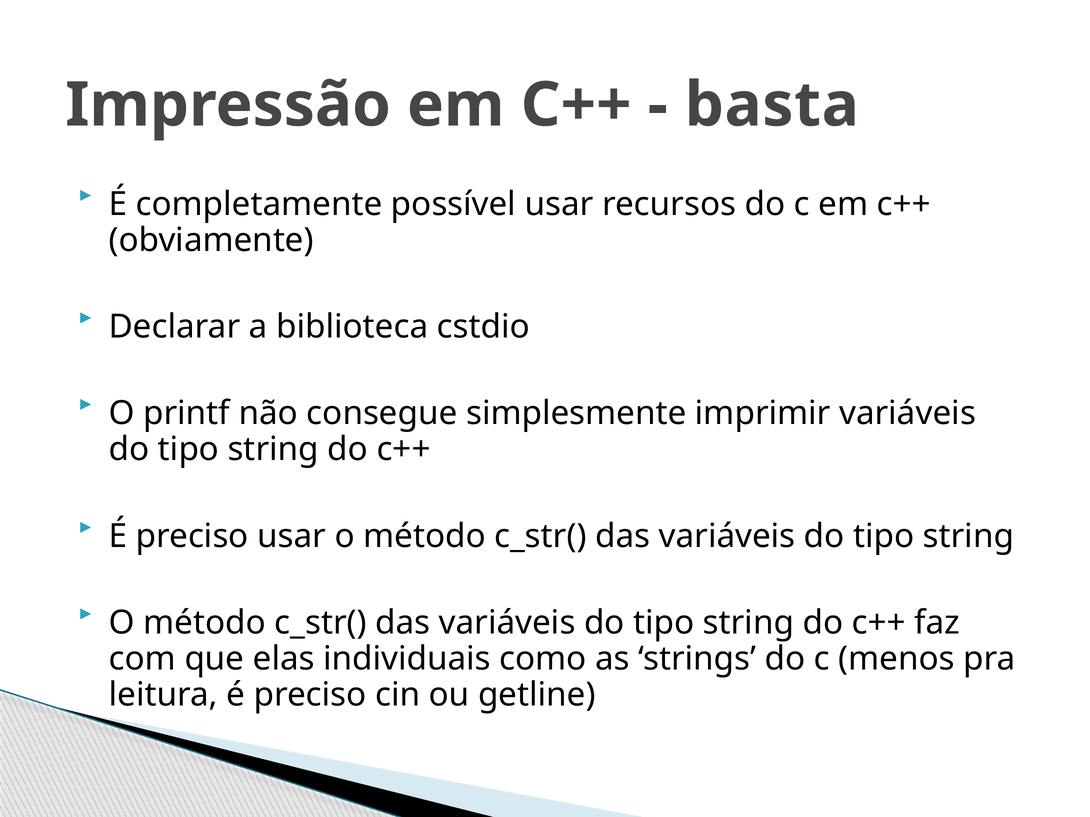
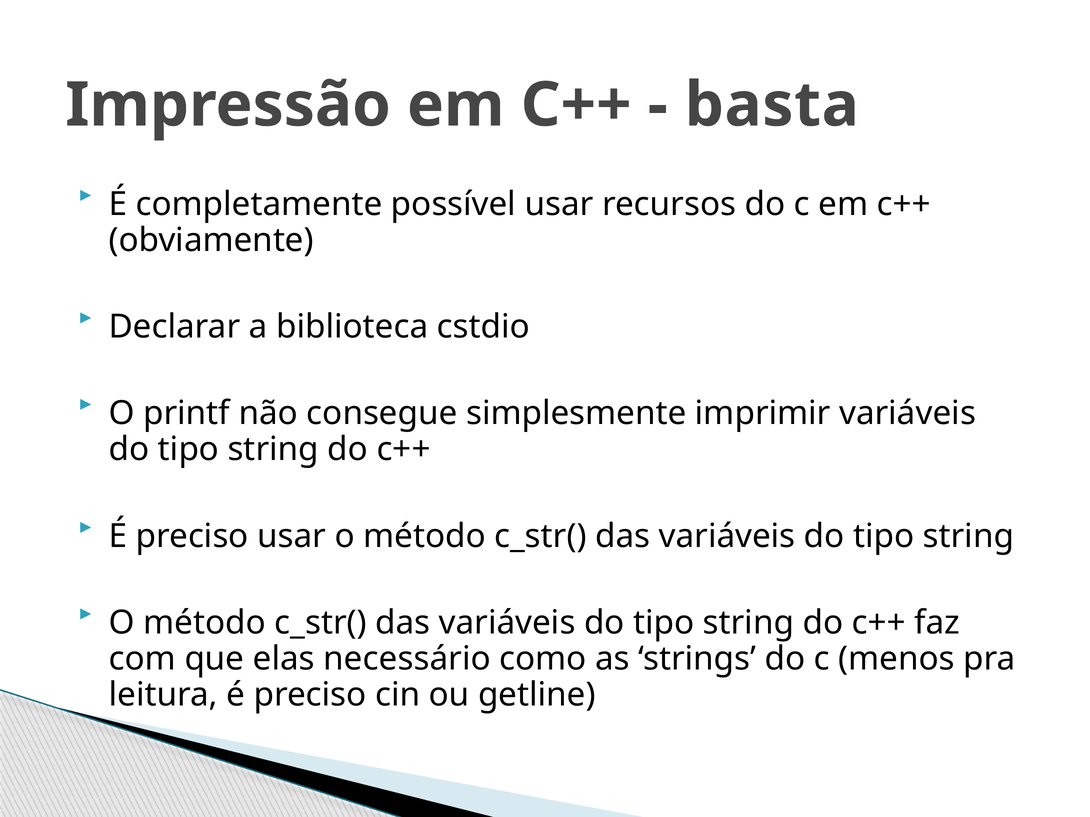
individuais: individuais -> necessário
